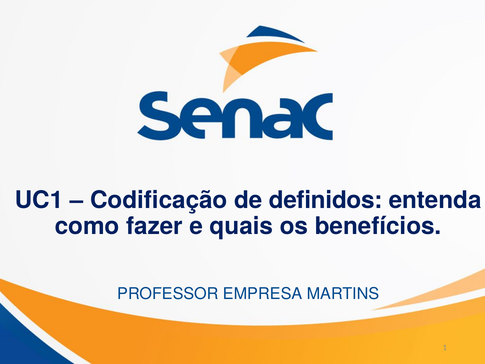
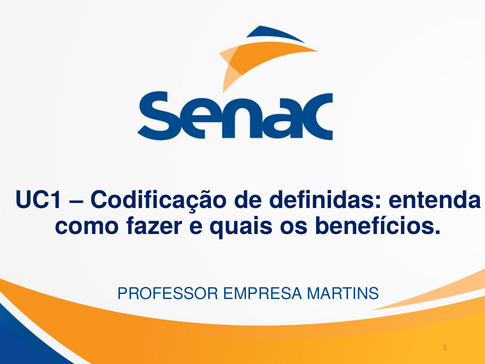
definidos: definidos -> definidas
